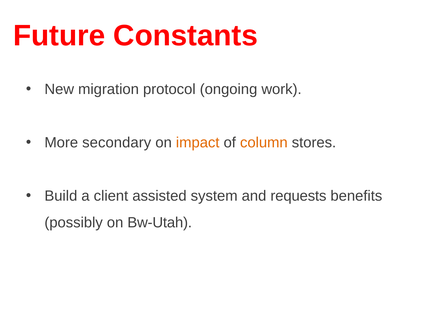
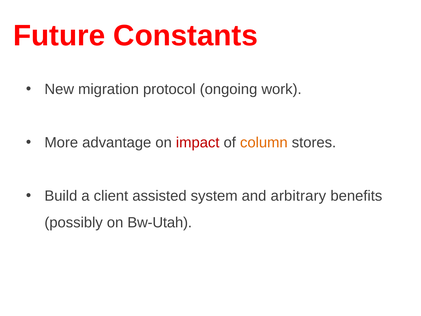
secondary: secondary -> advantage
impact colour: orange -> red
requests: requests -> arbitrary
